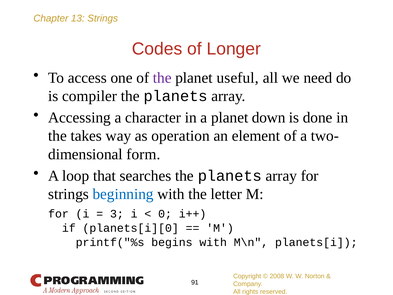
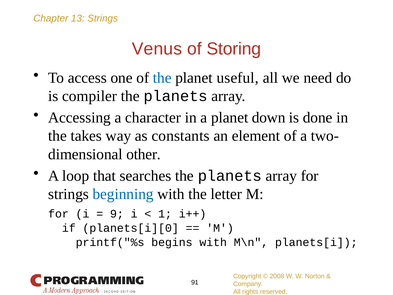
Codes: Codes -> Venus
Longer: Longer -> Storing
the at (162, 78) colour: purple -> blue
operation: operation -> constants
form: form -> other
3: 3 -> 9
0: 0 -> 1
